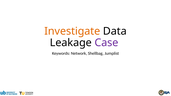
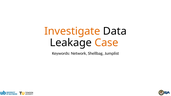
Case colour: purple -> orange
